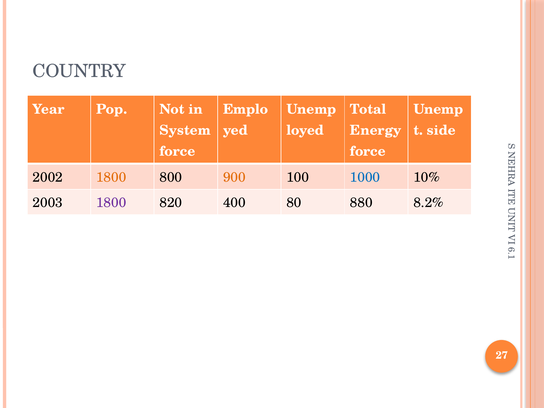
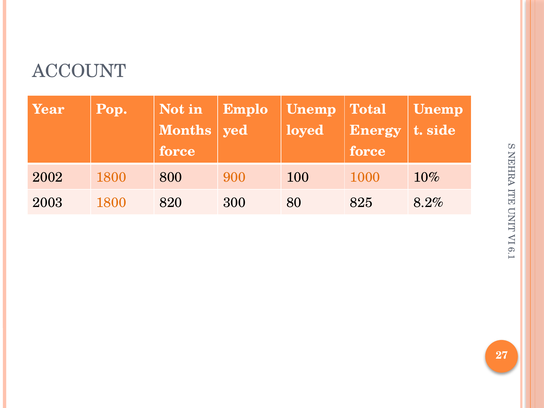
COUNTRY: COUNTRY -> ACCOUNT
System: System -> Months
1000 colour: blue -> orange
1800 at (111, 203) colour: purple -> orange
400: 400 -> 300
880: 880 -> 825
